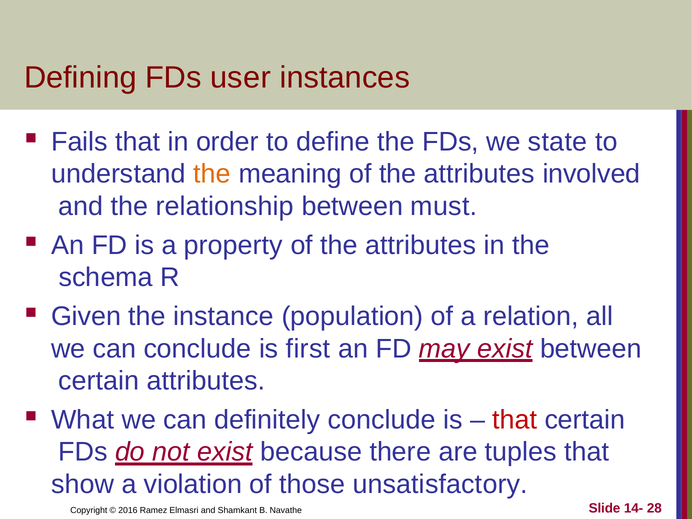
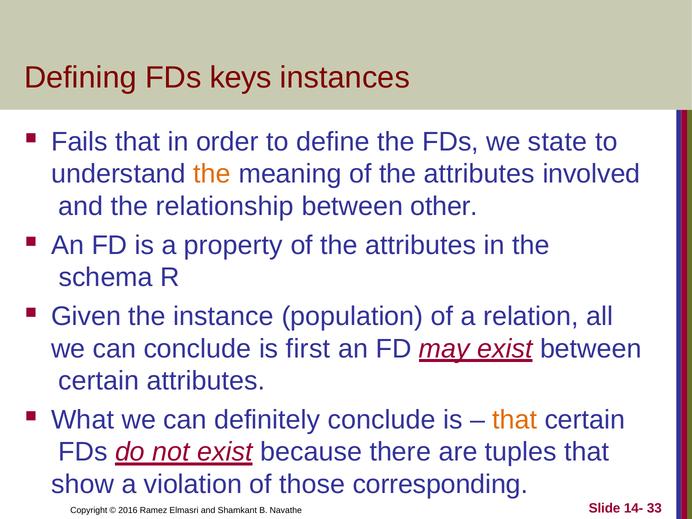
user: user -> keys
must: must -> other
that at (515, 420) colour: red -> orange
unsatisfactory: unsatisfactory -> corresponding
28: 28 -> 33
